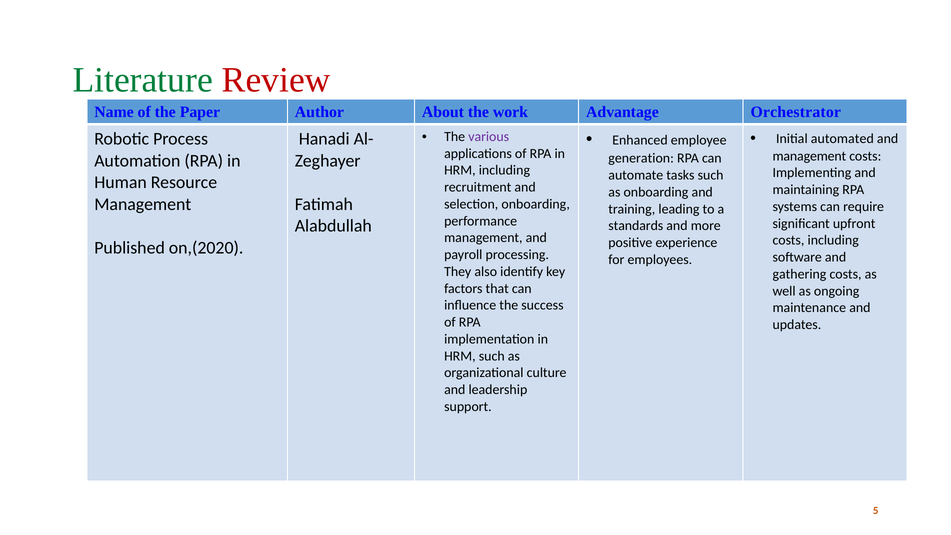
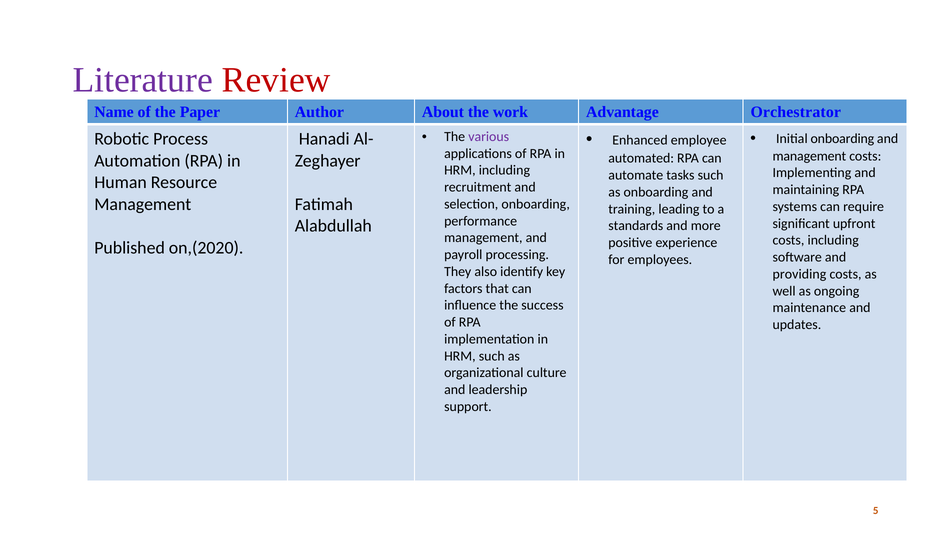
Literature colour: green -> purple
Initial automated: automated -> onboarding
generation: generation -> automated
gathering: gathering -> providing
